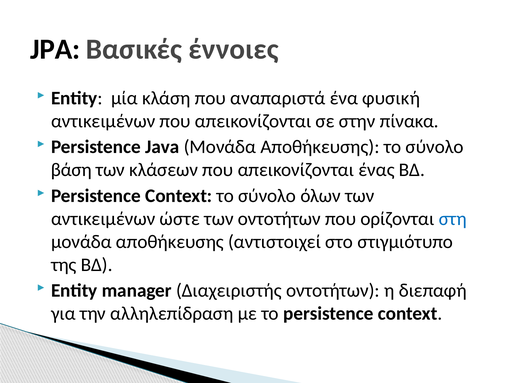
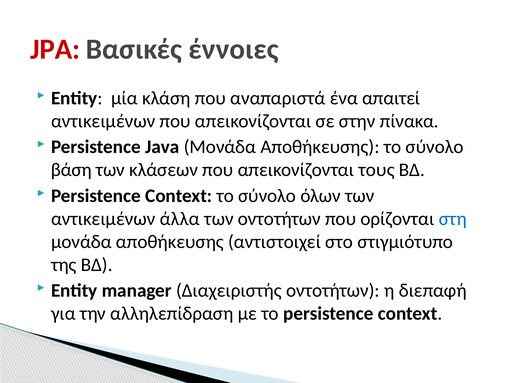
JPA colour: black -> red
φυσική: φυσική -> απαιτεί
ένας: ένας -> τους
ώστε: ώστε -> άλλα
